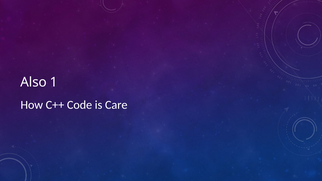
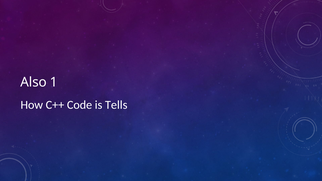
Care: Care -> Tells
